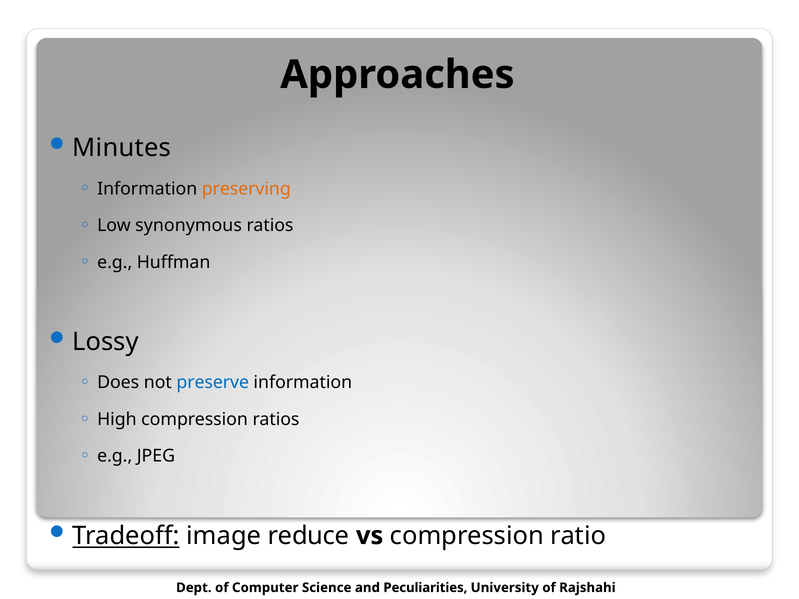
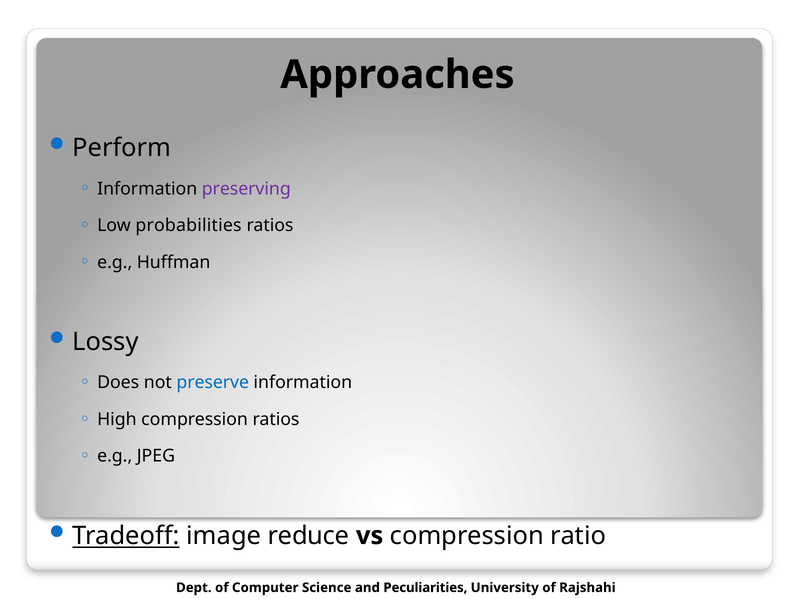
Minutes: Minutes -> Perform
preserving colour: orange -> purple
synonymous: synonymous -> probabilities
